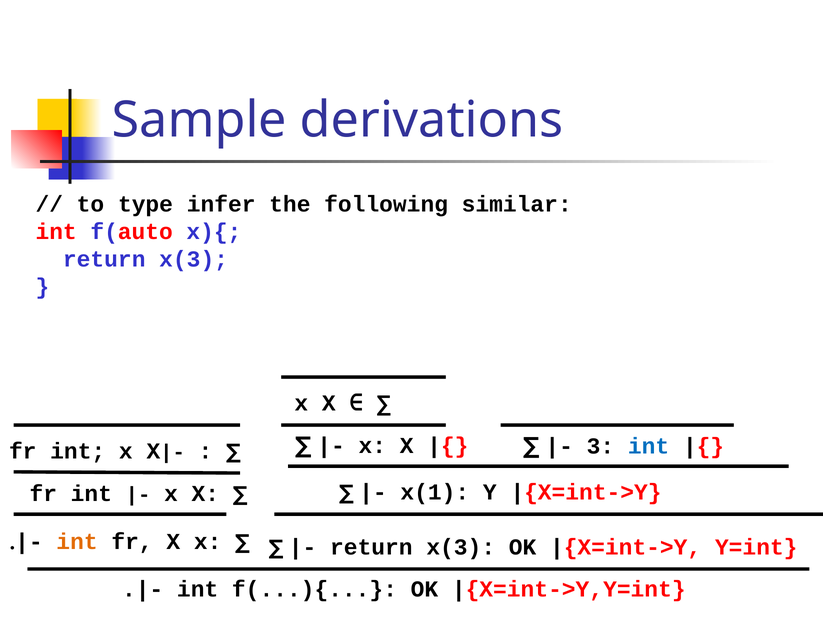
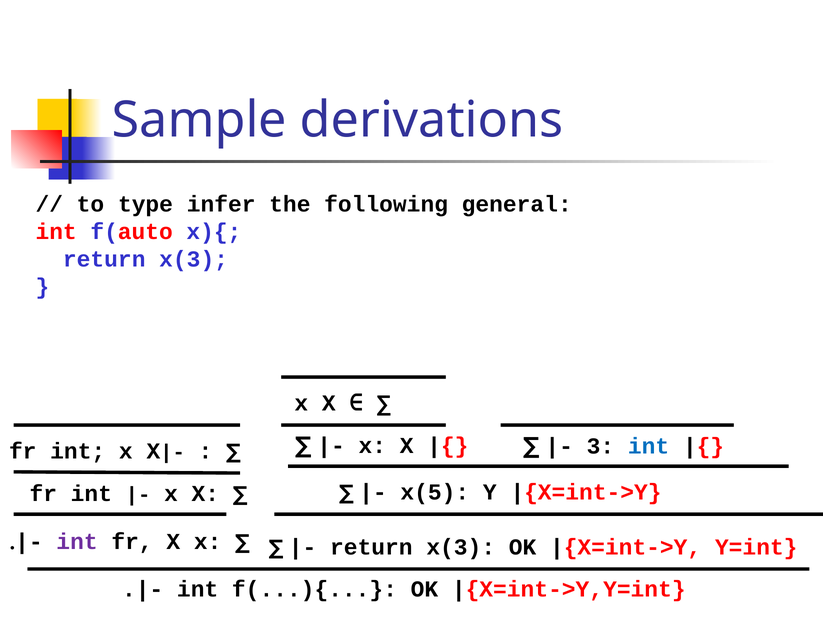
similar: similar -> general
x(1: x(1 -> x(5
int at (77, 542) colour: orange -> purple
